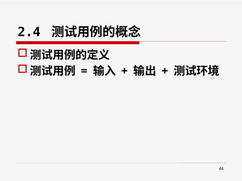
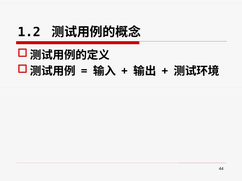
2.4: 2.4 -> 1.2
